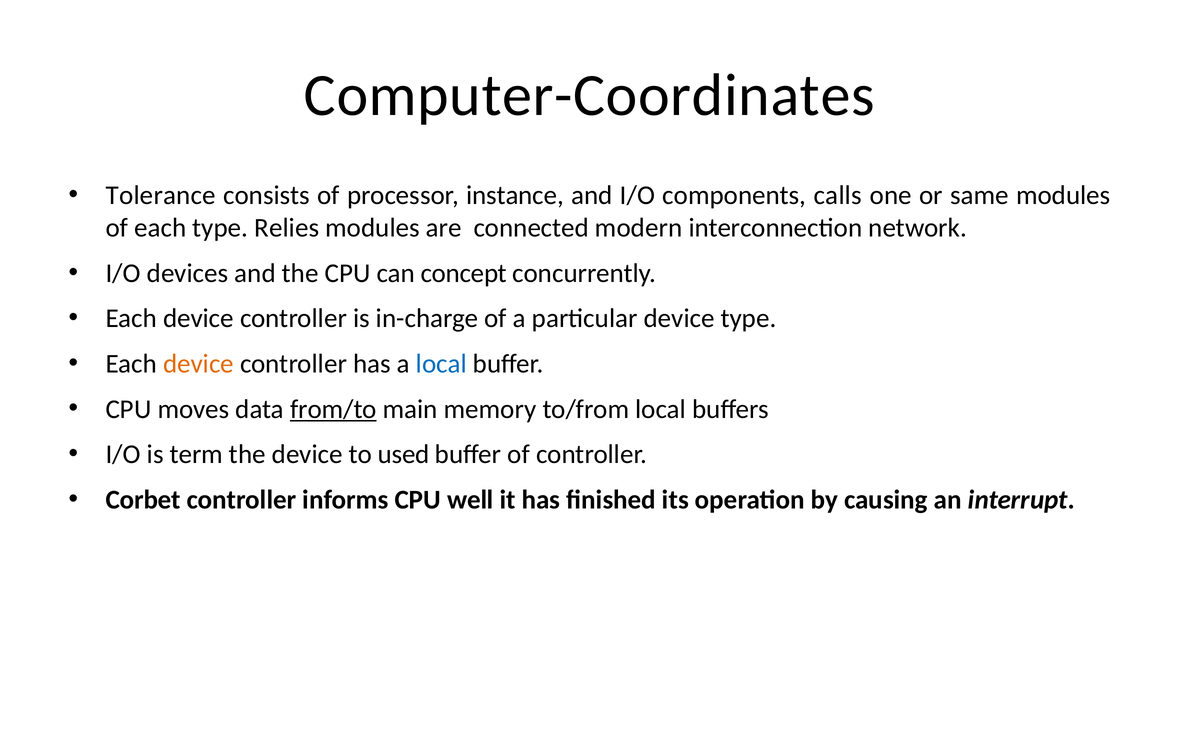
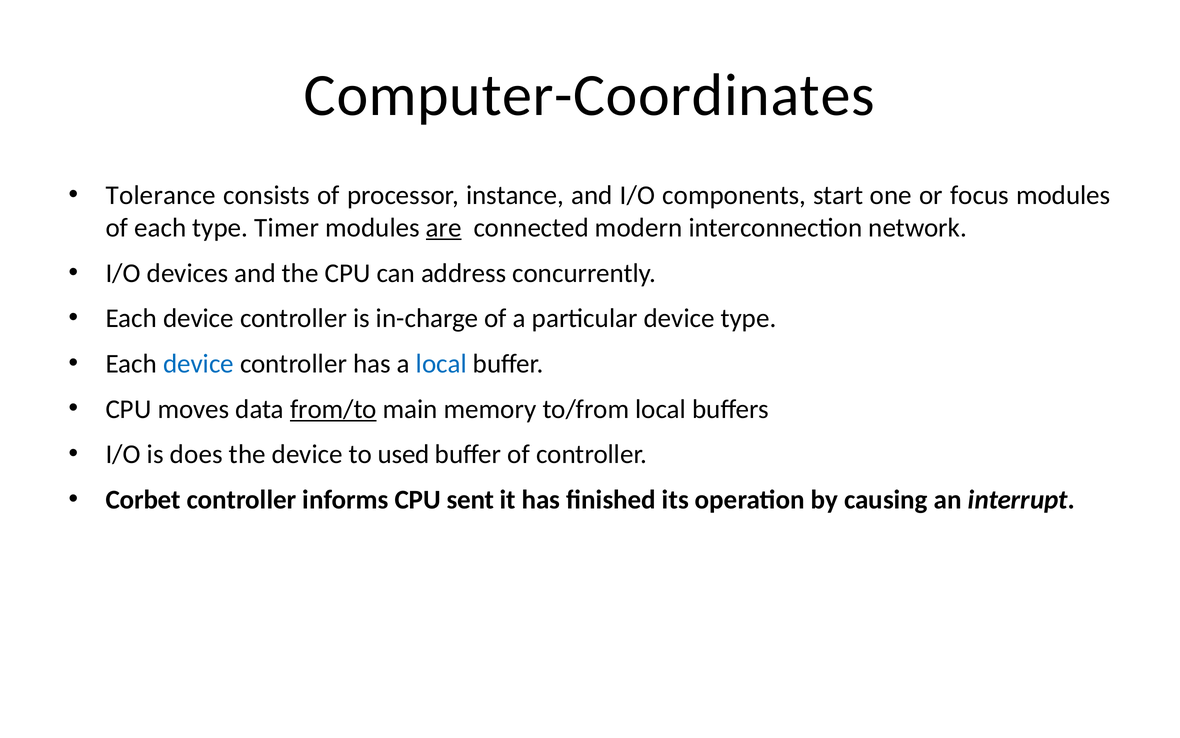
calls: calls -> start
same: same -> focus
Relies: Relies -> Timer
are underline: none -> present
concept: concept -> address
device at (198, 363) colour: orange -> blue
term: term -> does
well: well -> sent
